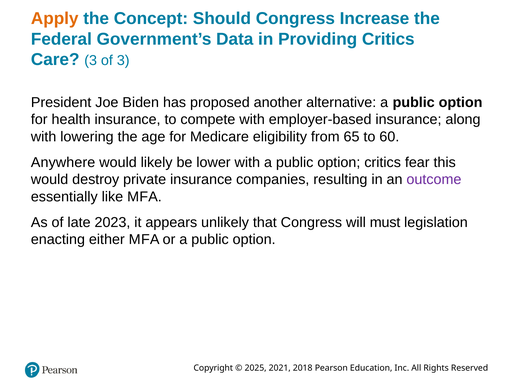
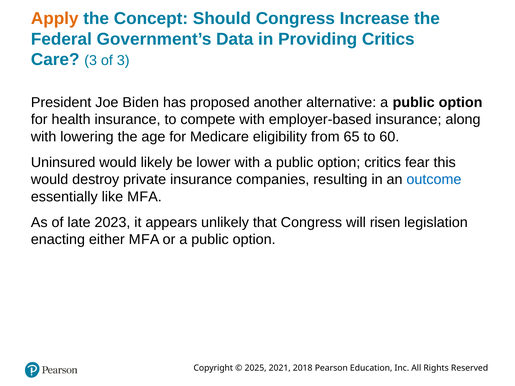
Anywhere: Anywhere -> Uninsured
outcome colour: purple -> blue
must: must -> risen
